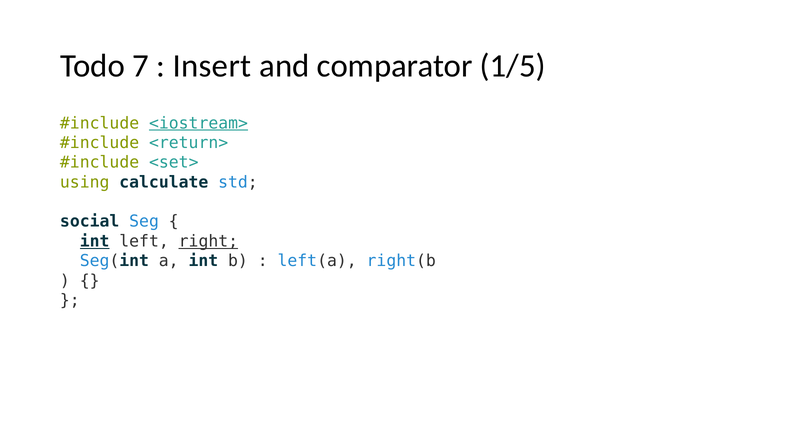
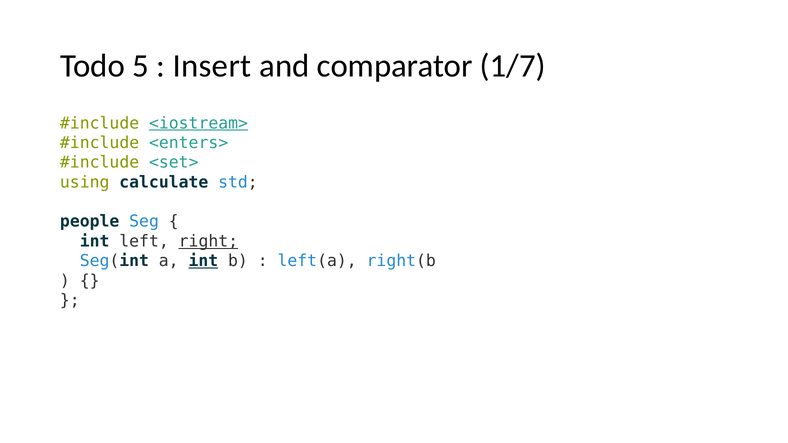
7: 7 -> 5
1/5: 1/5 -> 1/7
<return>: <return> -> <enters>
social: social -> people
int at (95, 241) underline: present -> none
int at (203, 261) underline: none -> present
